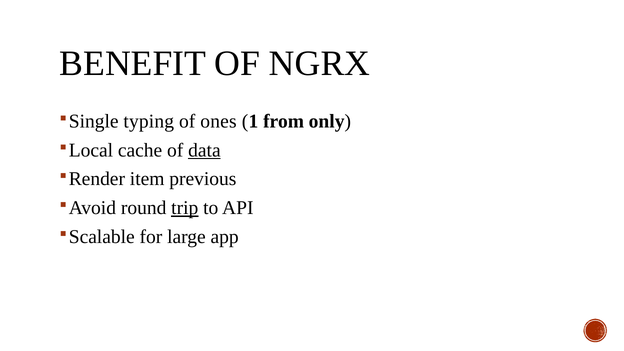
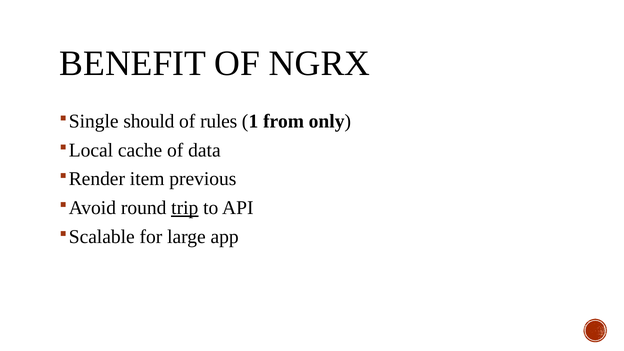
typing: typing -> should
ones: ones -> rules
data underline: present -> none
